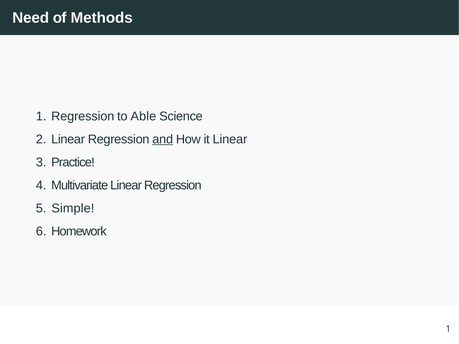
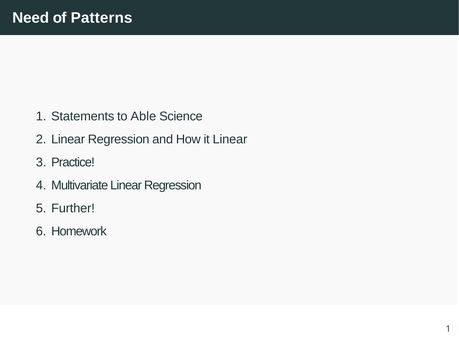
Methods: Methods -> Patterns
1 Regression: Regression -> Statements
and underline: present -> none
Simple: Simple -> Further
